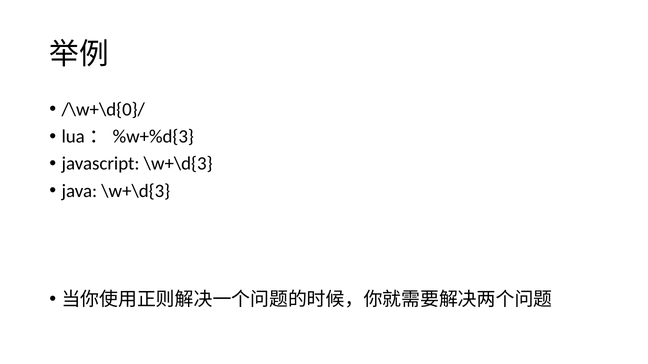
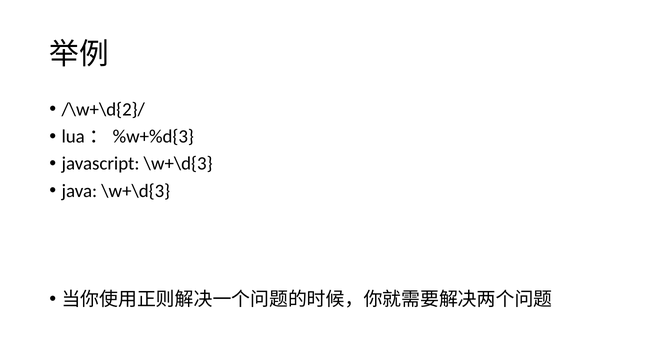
/\w+\d{0}/: /\w+\d{0}/ -> /\w+\d{2}/
